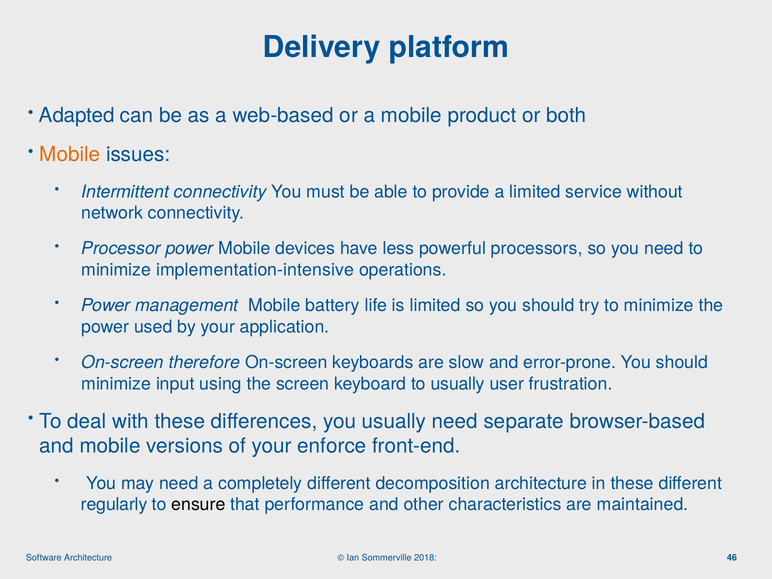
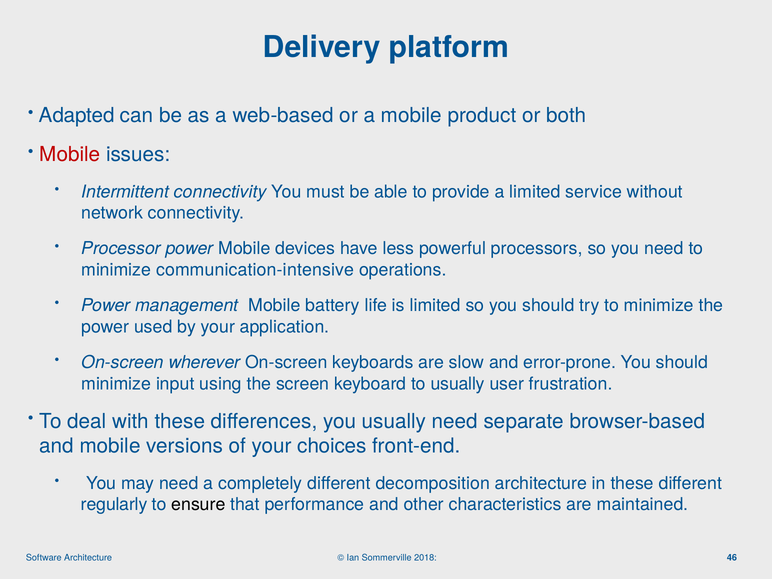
Mobile at (70, 155) colour: orange -> red
implementation-intensive: implementation-intensive -> communication-intensive
therefore: therefore -> wherever
enforce: enforce -> choices
